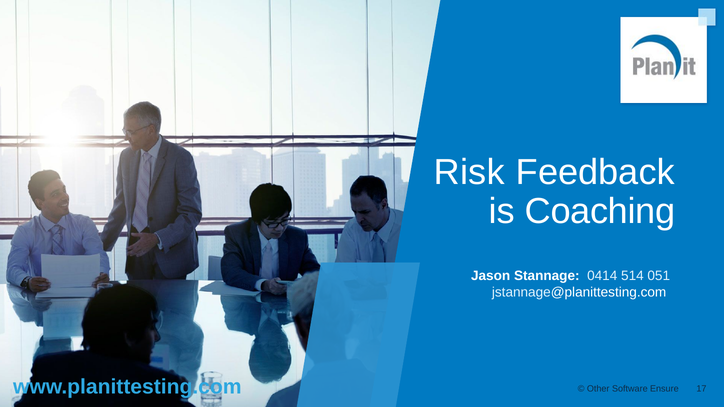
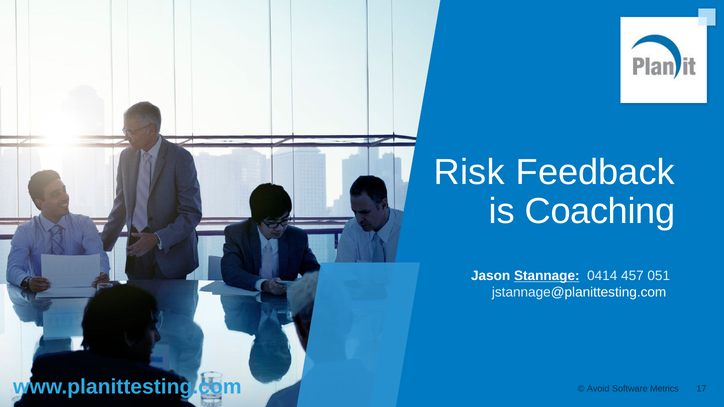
Stannage underline: none -> present
514: 514 -> 457
Other: Other -> Avoid
Ensure: Ensure -> Metrics
